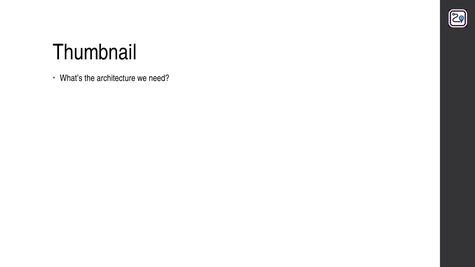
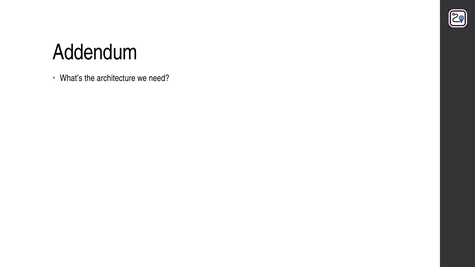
Thumbnail: Thumbnail -> Addendum
